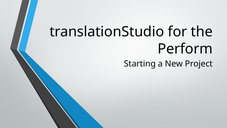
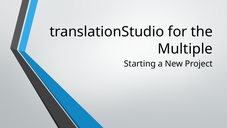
Perform: Perform -> Multiple
